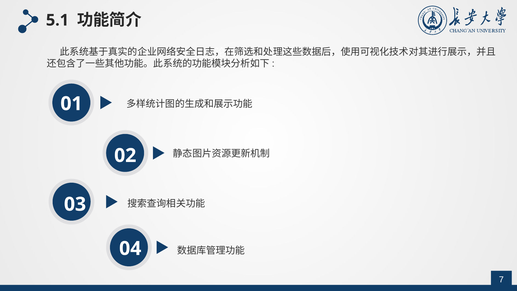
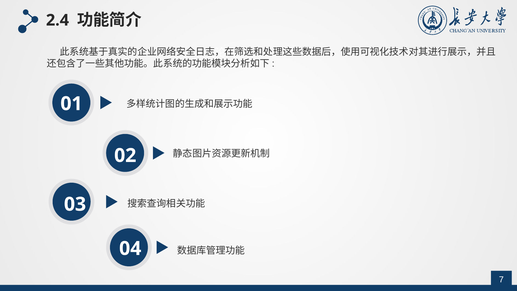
5.1: 5.1 -> 2.4
